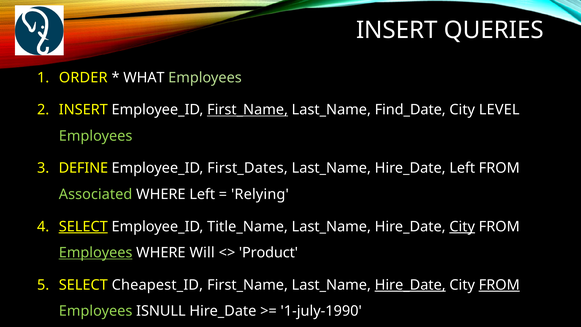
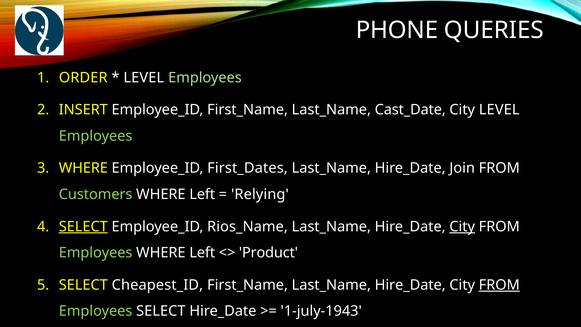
INSERT at (397, 30): INSERT -> PHONE
WHAT at (144, 78): WHAT -> LEVEL
First_Name at (248, 110) underline: present -> none
Find_Date: Find_Date -> Cast_Date
DEFINE at (83, 168): DEFINE -> WHERE
Hire_Date Left: Left -> Join
Associated: Associated -> Customers
Title_Name: Title_Name -> Rios_Name
Employees at (96, 253) underline: present -> none
Will at (202, 253): Will -> Left
Hire_Date at (410, 285) underline: present -> none
Employees ISNULL: ISNULL -> SELECT
1-july-1990: 1-july-1990 -> 1-july-1943
